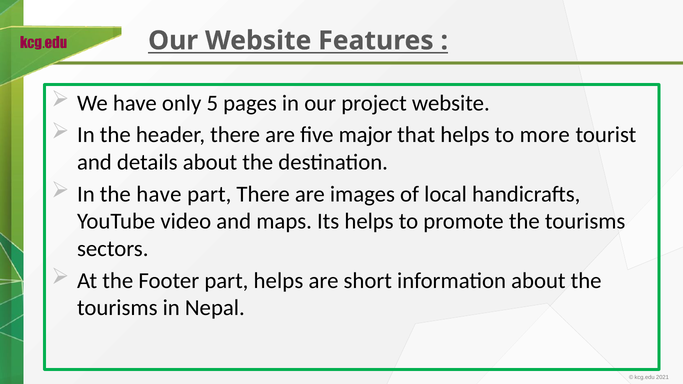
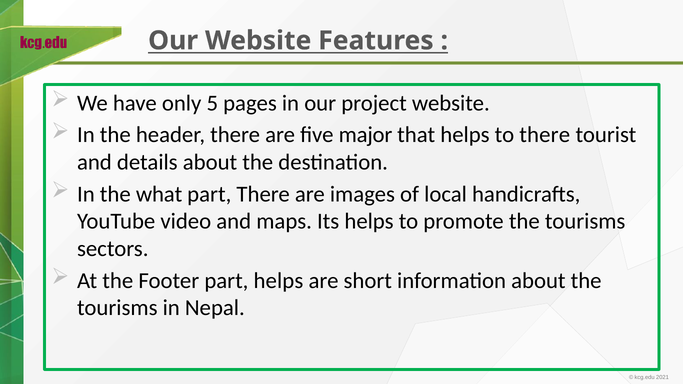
to more: more -> there
the have: have -> what
